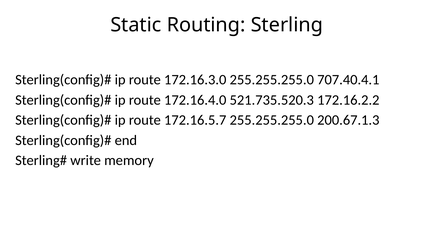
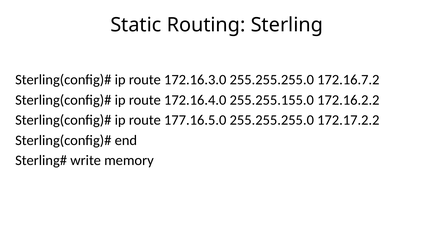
707.40.4.1: 707.40.4.1 -> 172.16.7.2
521.735.520.3: 521.735.520.3 -> 255.255.155.0
172.16.5.7: 172.16.5.7 -> 177.16.5.0
200.67.1.3: 200.67.1.3 -> 172.17.2.2
